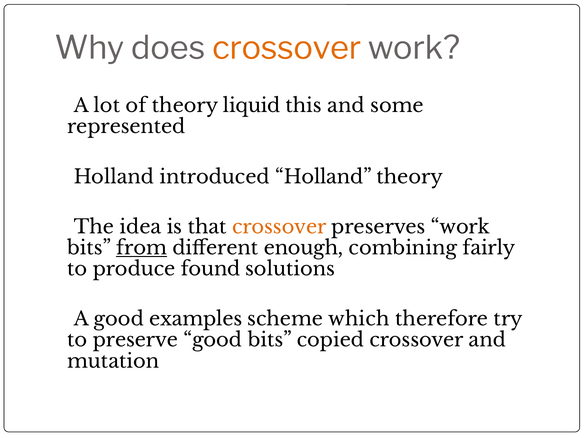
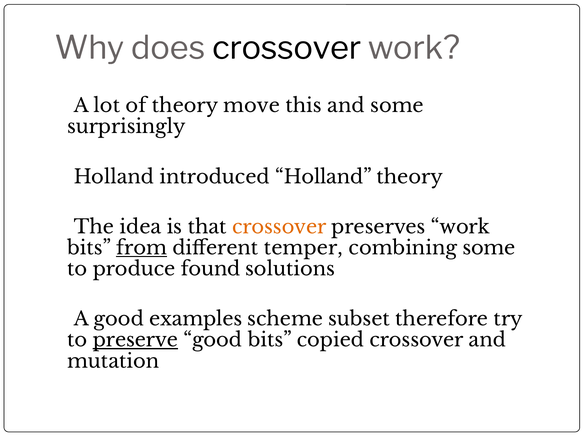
crossover at (287, 48) colour: orange -> black
liquid: liquid -> move
represented: represented -> surprisingly
enough: enough -> temper
combining fairly: fairly -> some
which: which -> subset
preserve underline: none -> present
